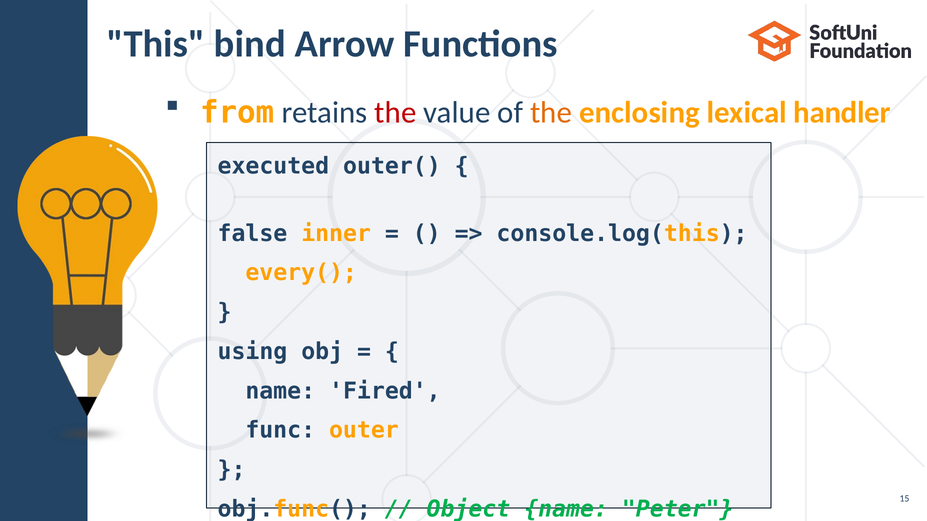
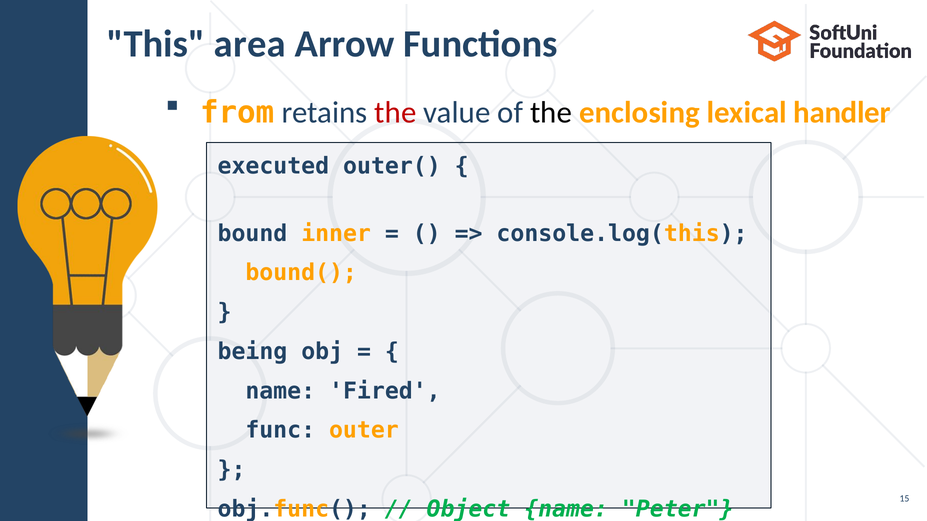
bind: bind -> area
the at (551, 113) colour: orange -> black
false: false -> bound
every(: every( -> bound(
using: using -> being
